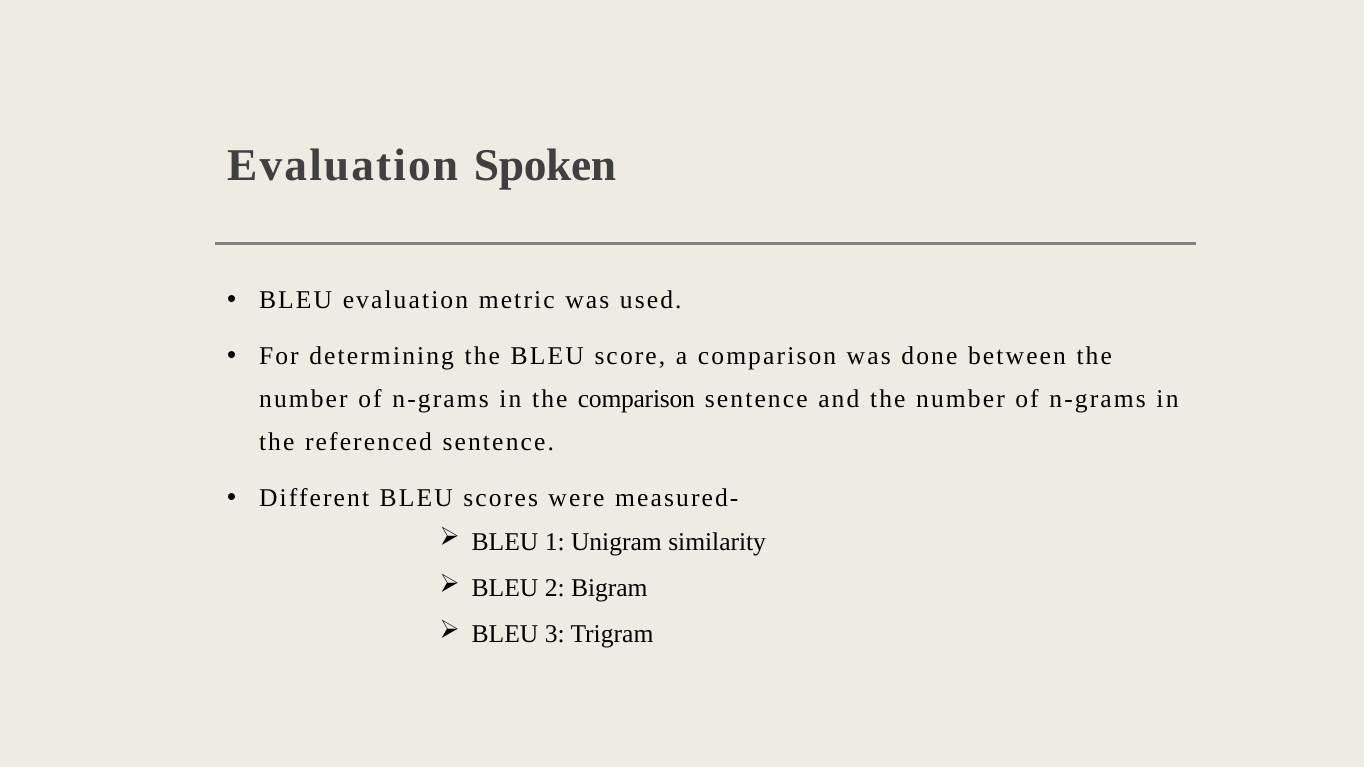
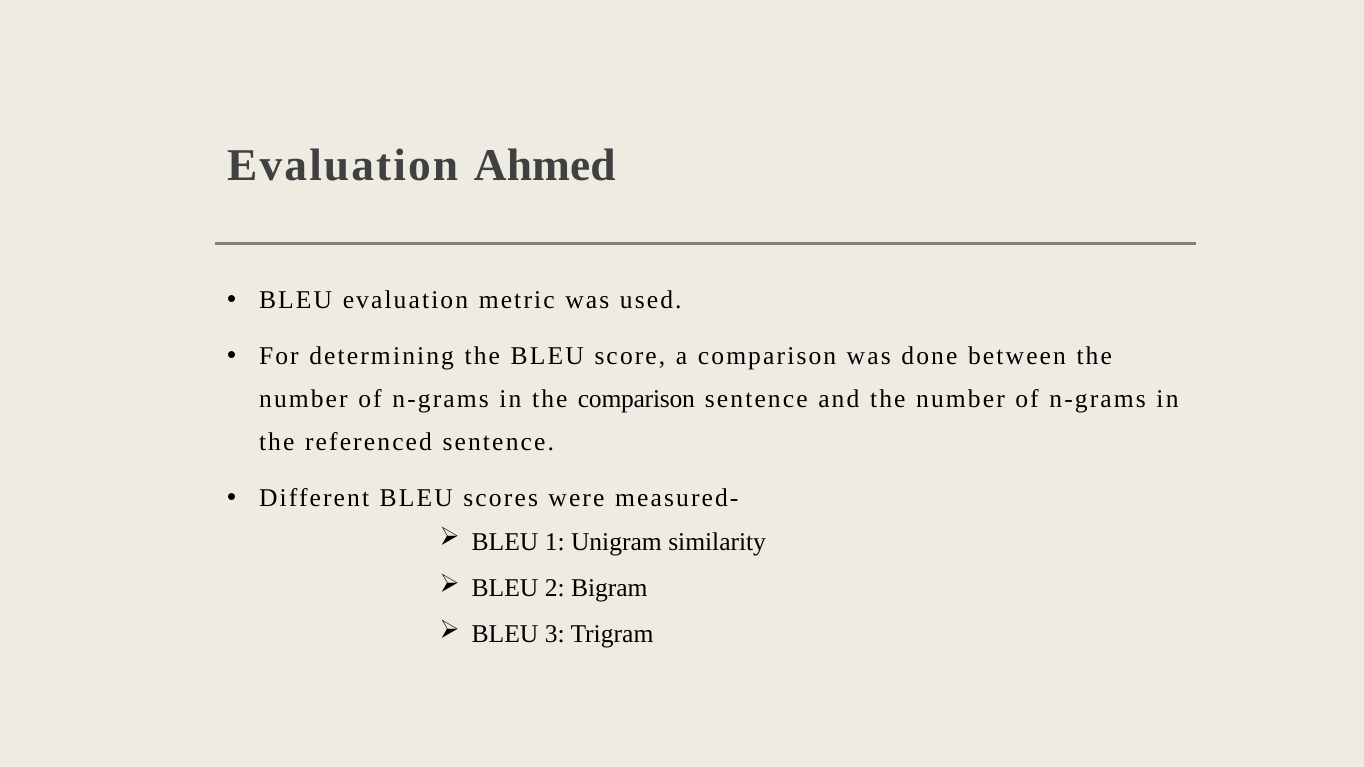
Spoken: Spoken -> Ahmed
